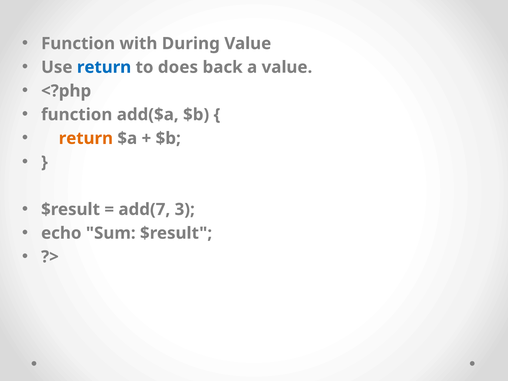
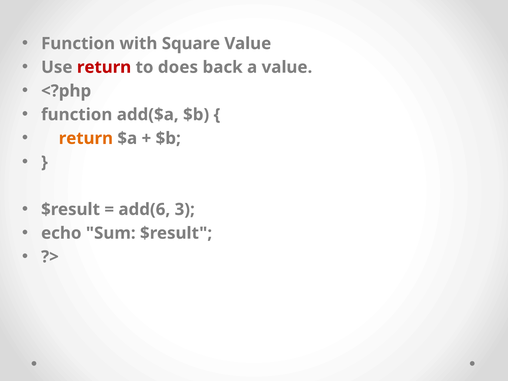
During: During -> Square
return at (104, 67) colour: blue -> red
add(7: add(7 -> add(6
